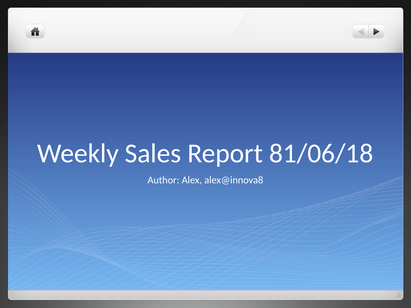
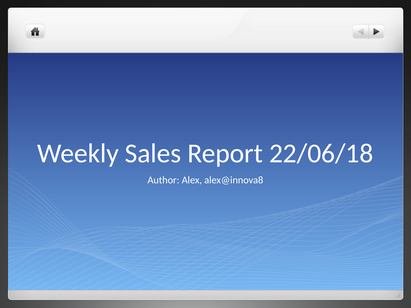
81/06/18: 81/06/18 -> 22/06/18
